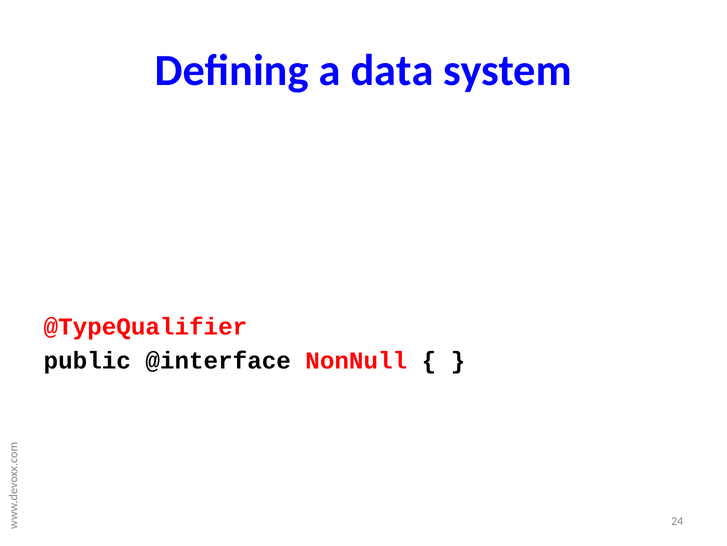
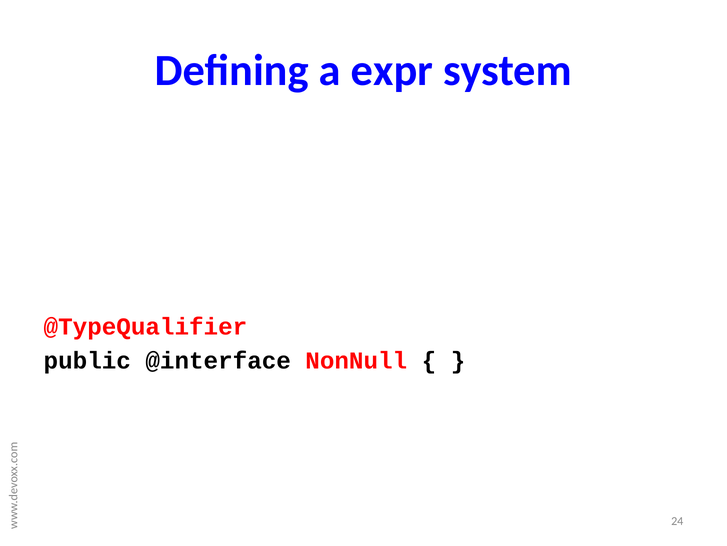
data: data -> expr
